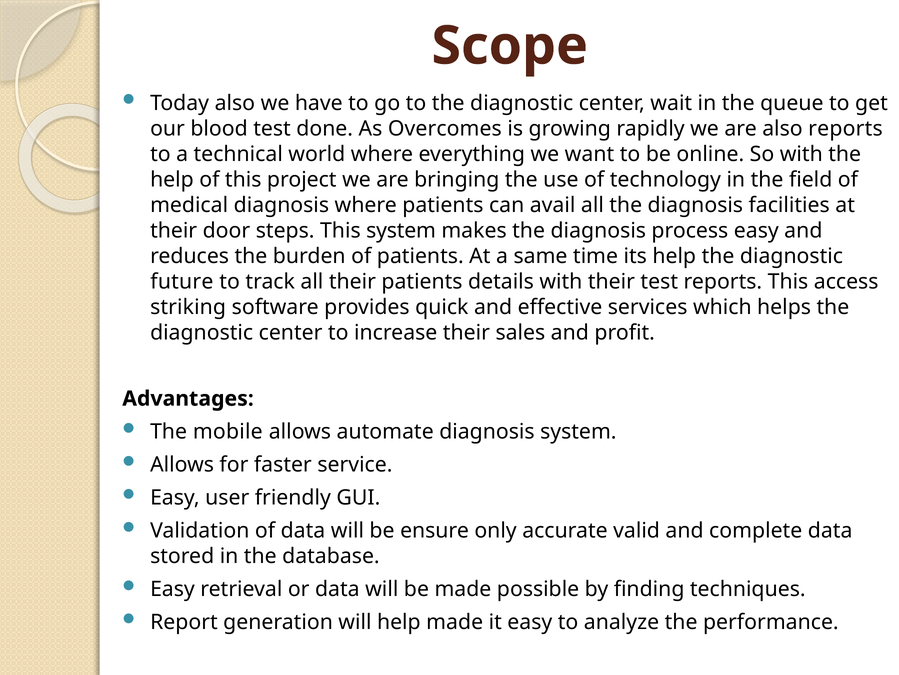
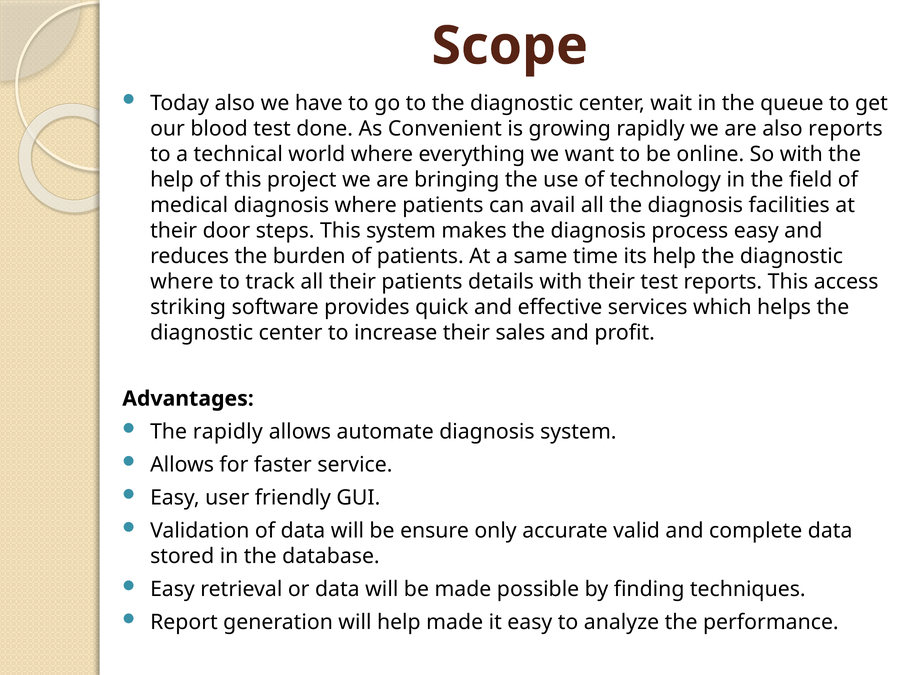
Overcomes: Overcomes -> Convenient
future at (182, 281): future -> where
The mobile: mobile -> rapidly
